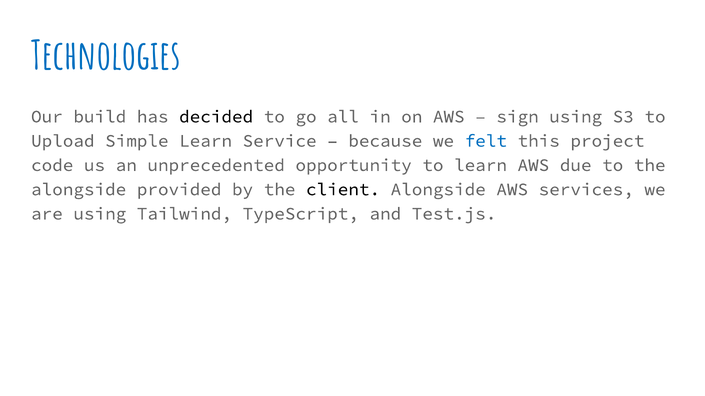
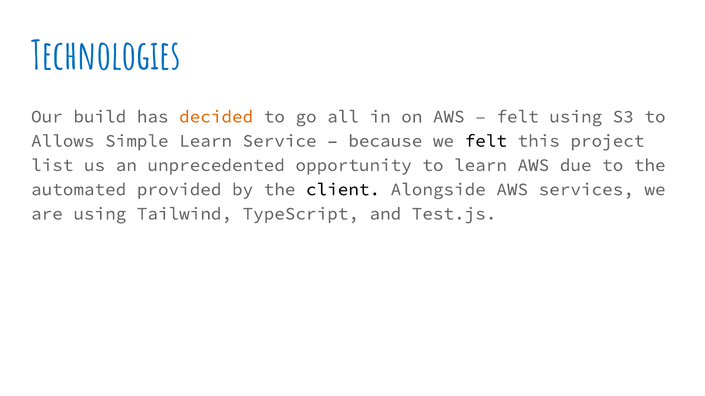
decided colour: black -> orange
sign at (518, 117): sign -> felt
Upload: Upload -> Allows
felt at (486, 141) colour: blue -> black
code: code -> list
alongside at (79, 190): alongside -> automated
